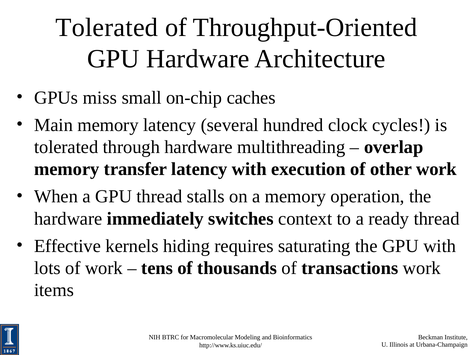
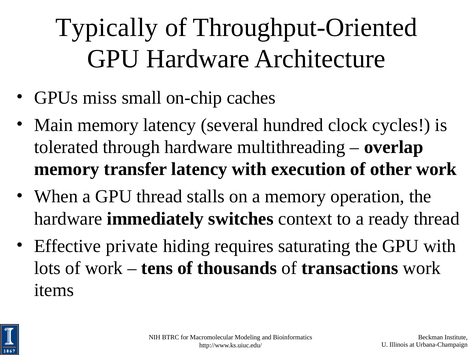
Tolerated at (107, 27): Tolerated -> Typically
kernels: kernels -> private
